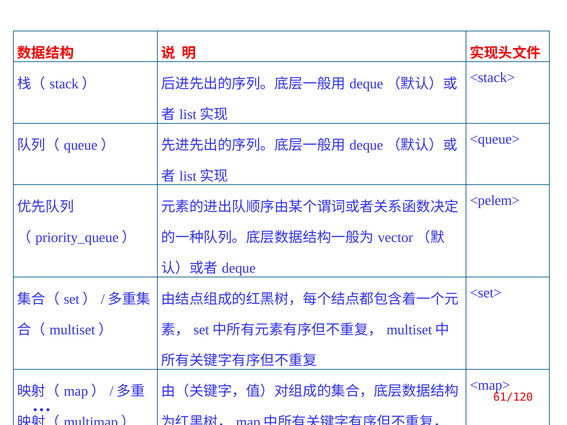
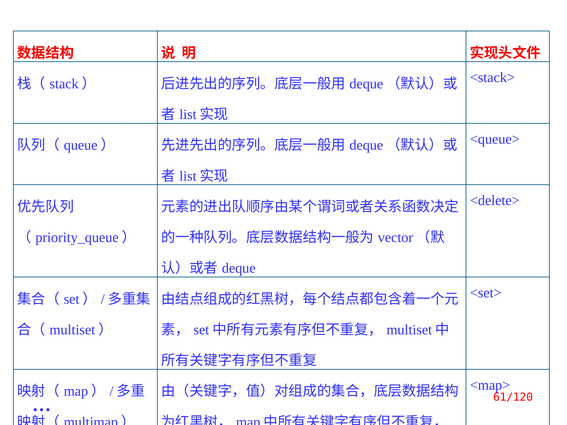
<pelem>: <pelem> -> <delete>
